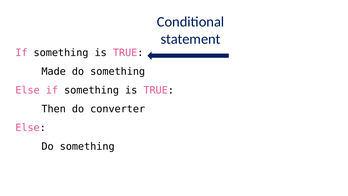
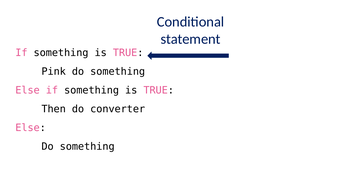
Made: Made -> Pink
